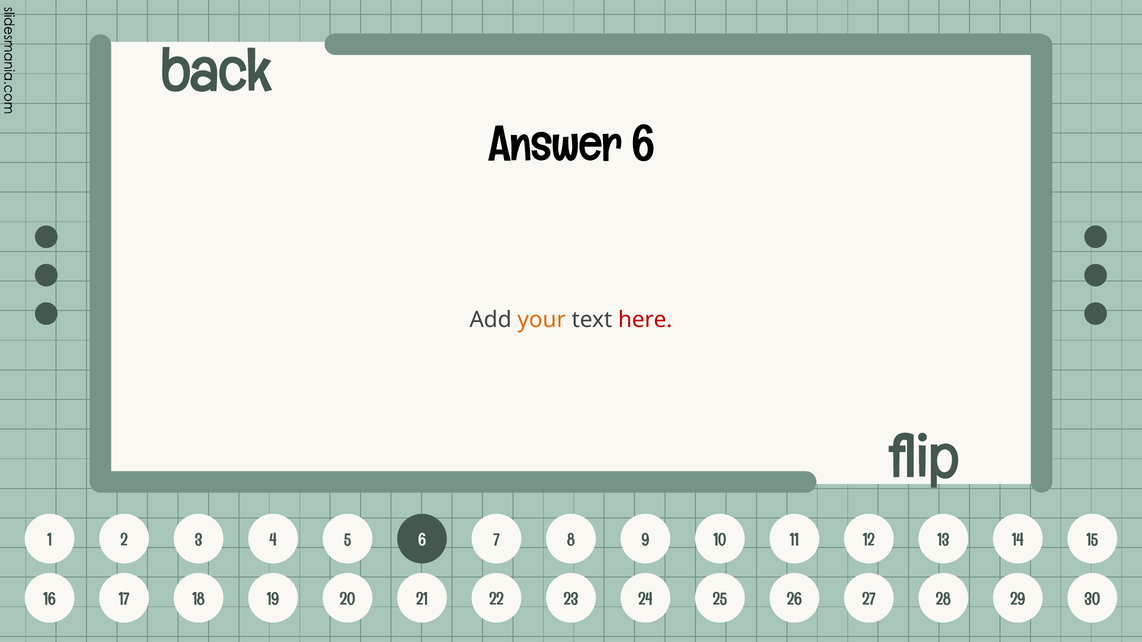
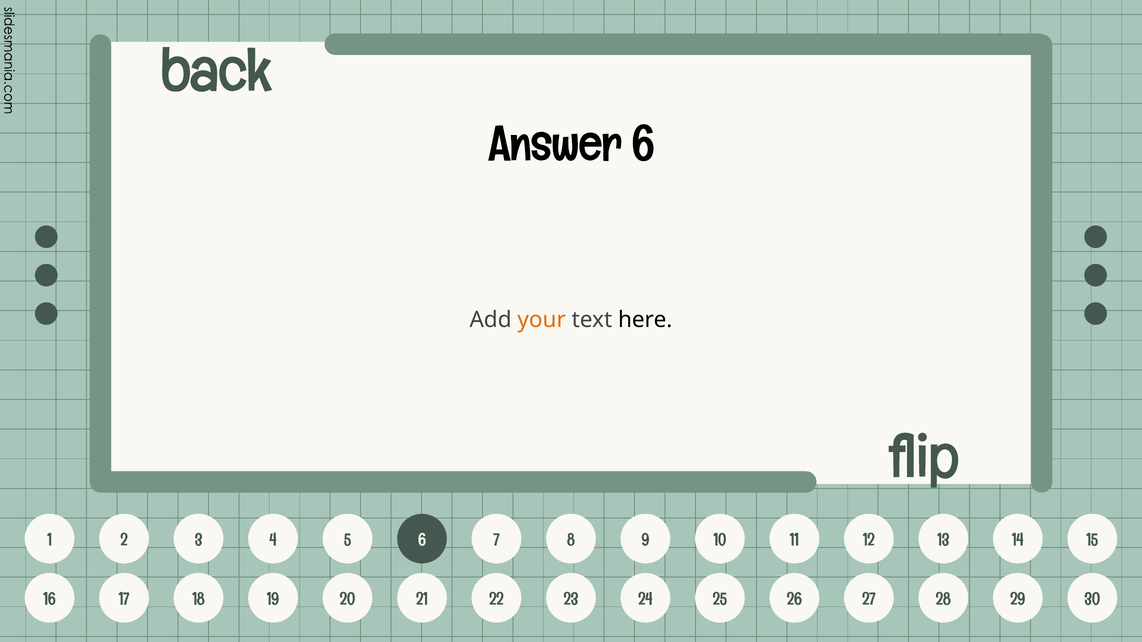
here colour: red -> black
